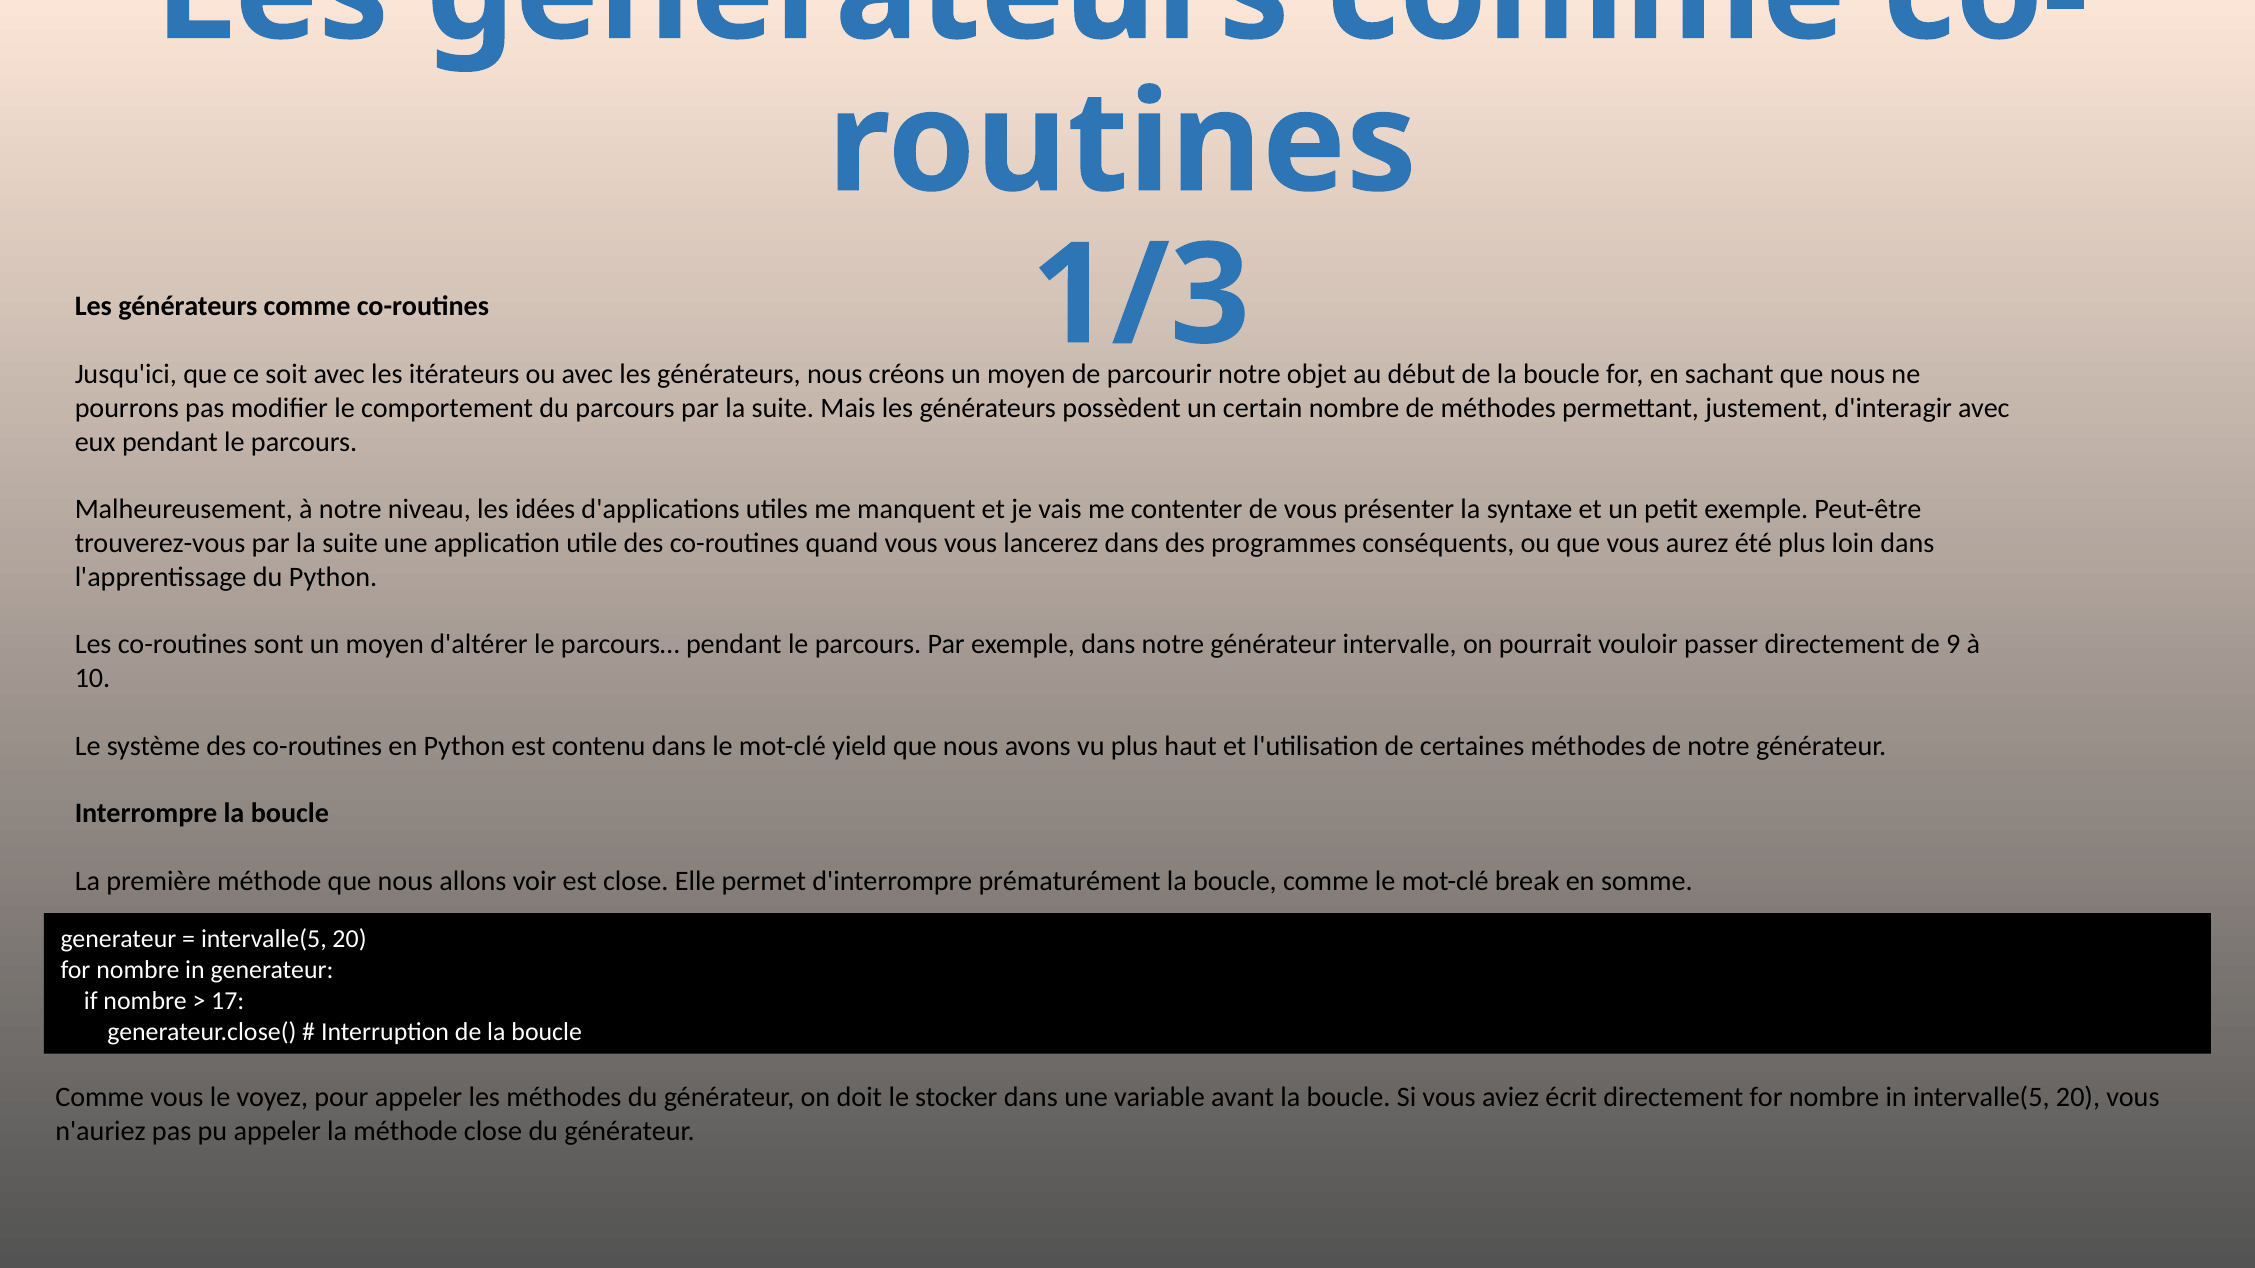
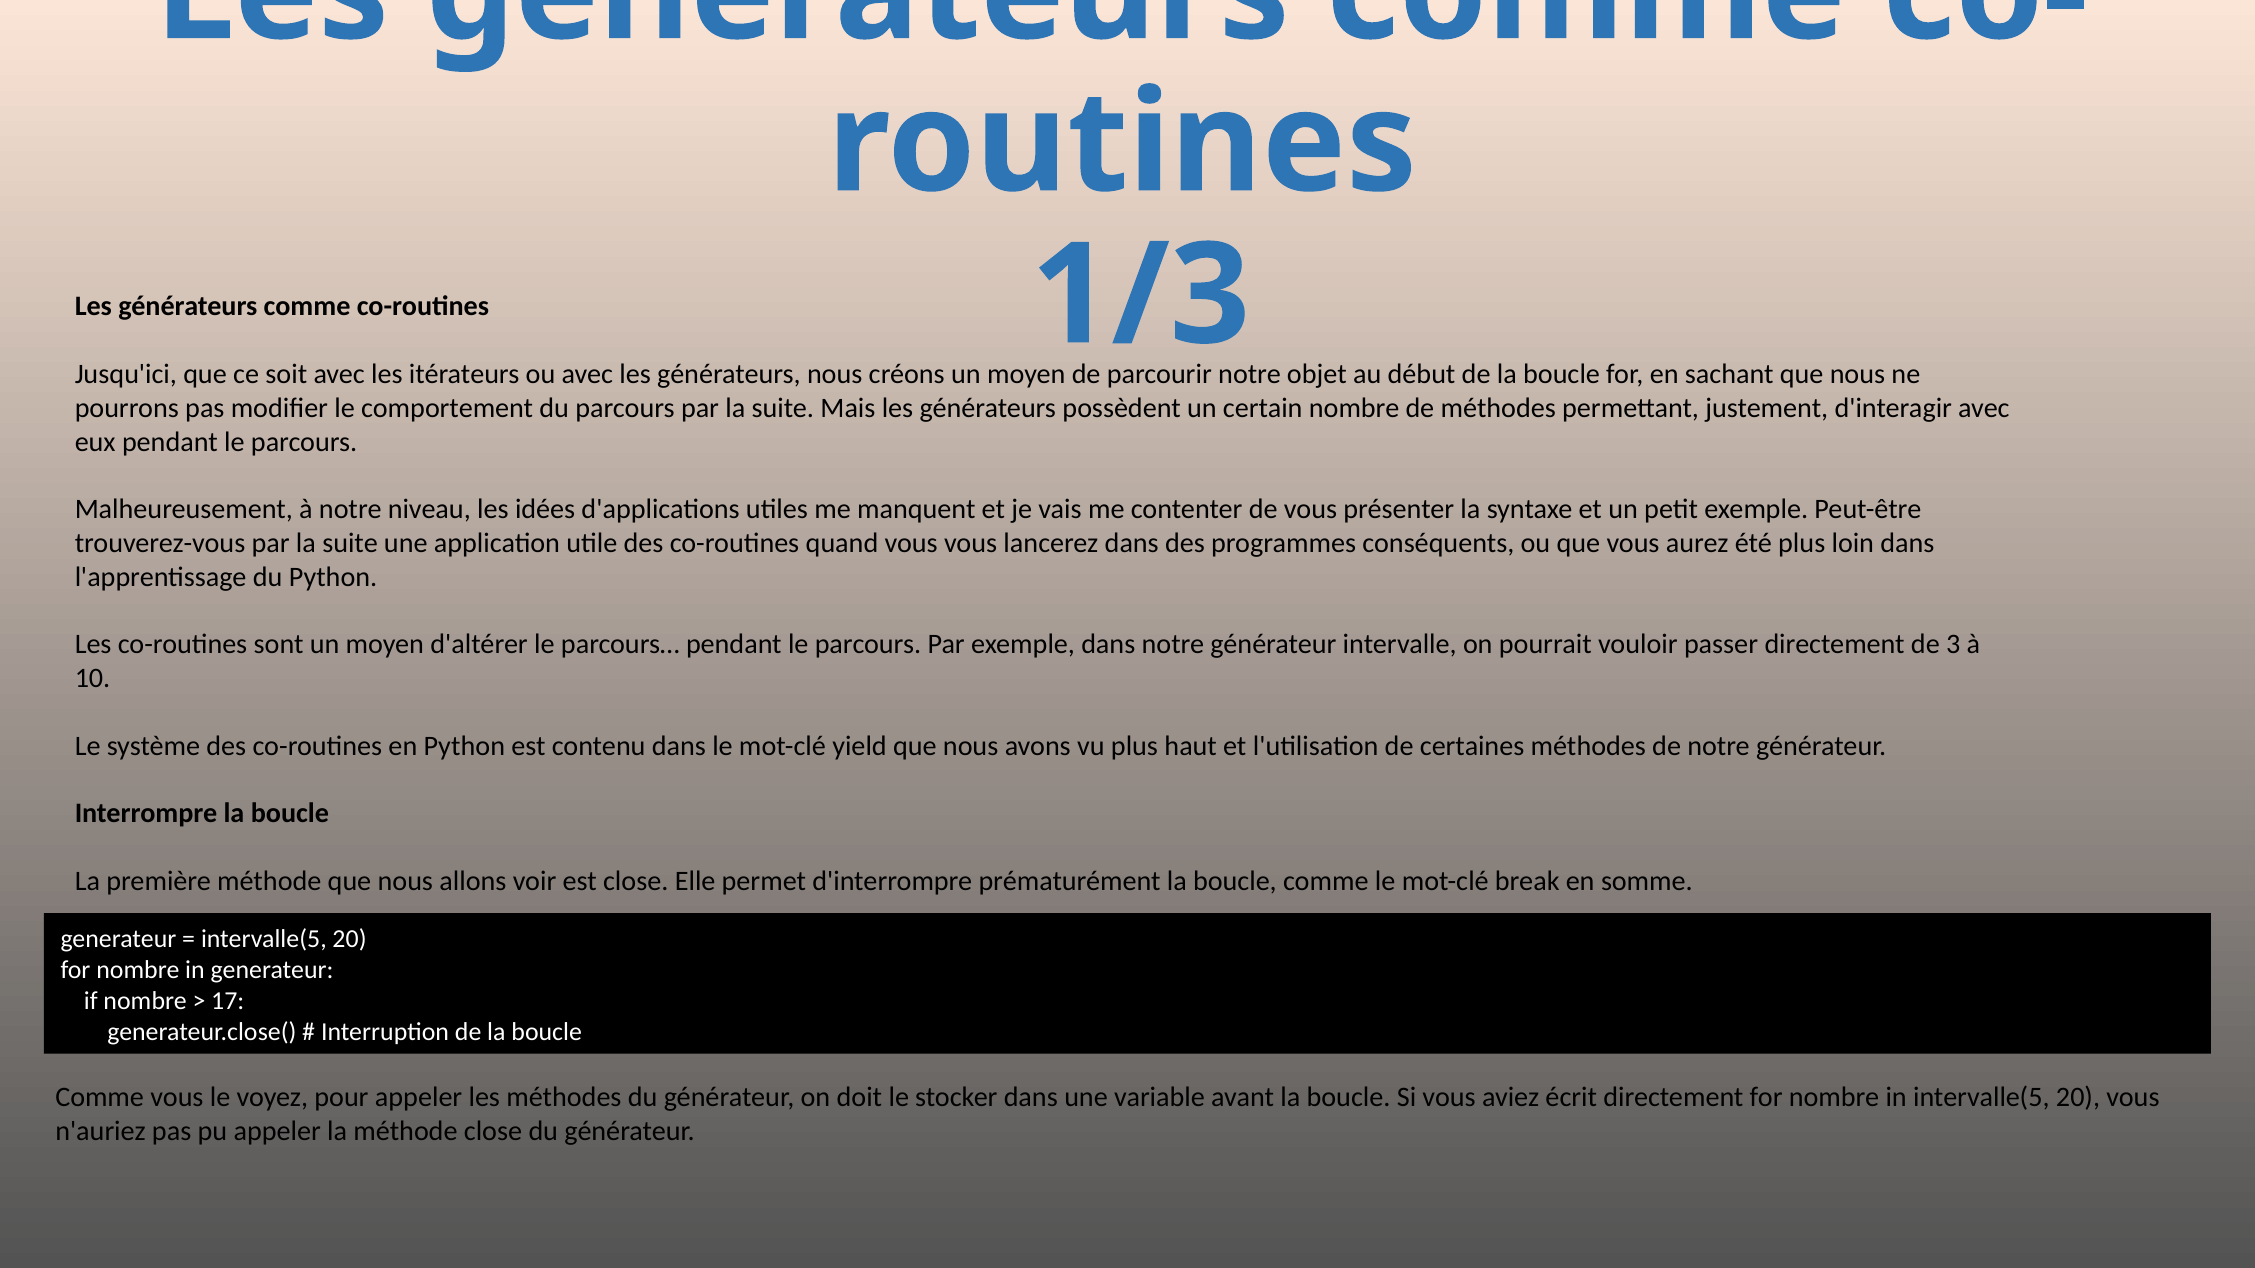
9: 9 -> 3
